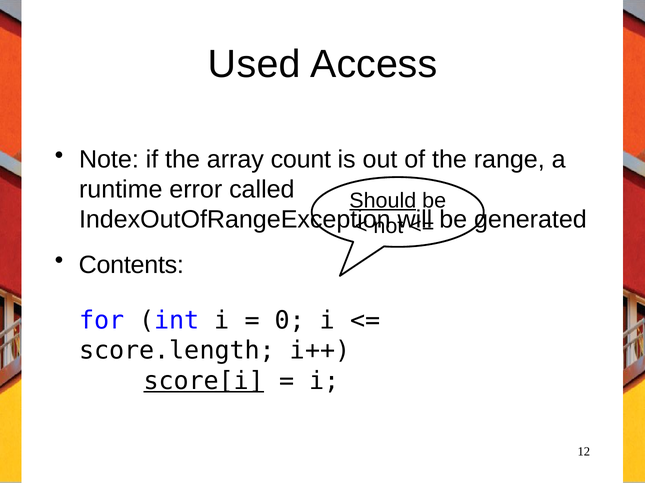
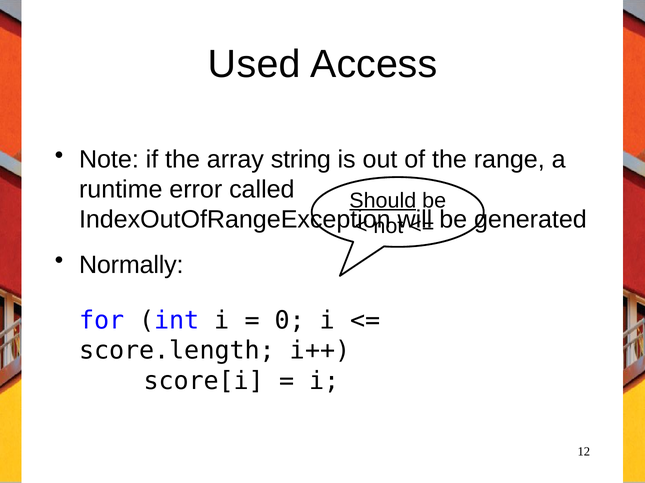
count: count -> string
Contents: Contents -> Normally
score[i underline: present -> none
